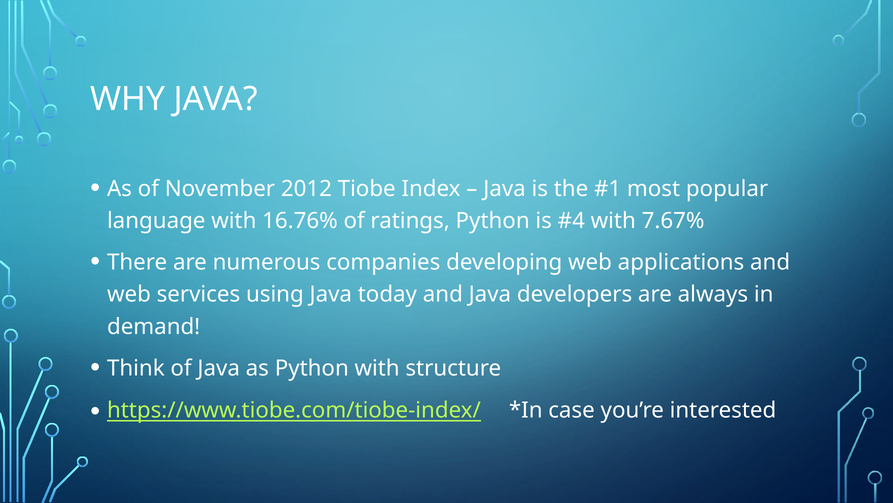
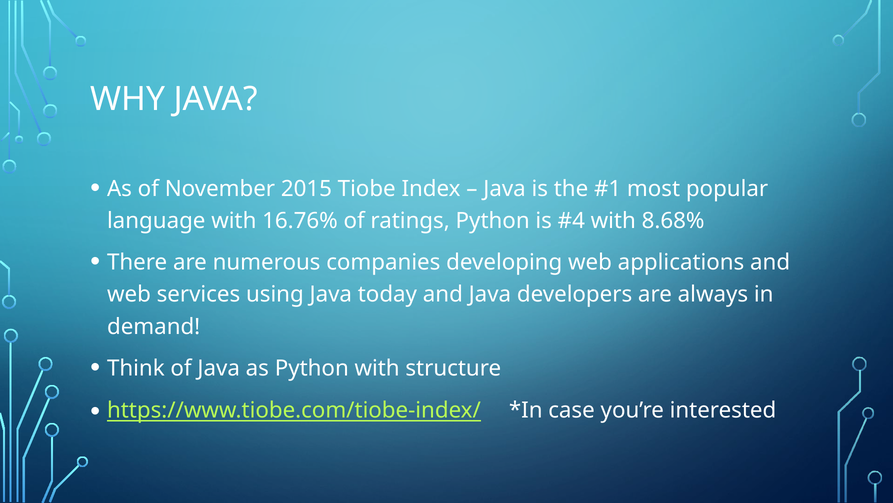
2012: 2012 -> 2015
7.67%: 7.67% -> 8.68%
